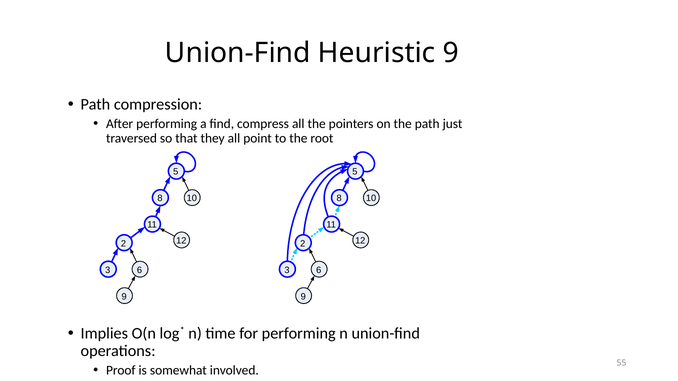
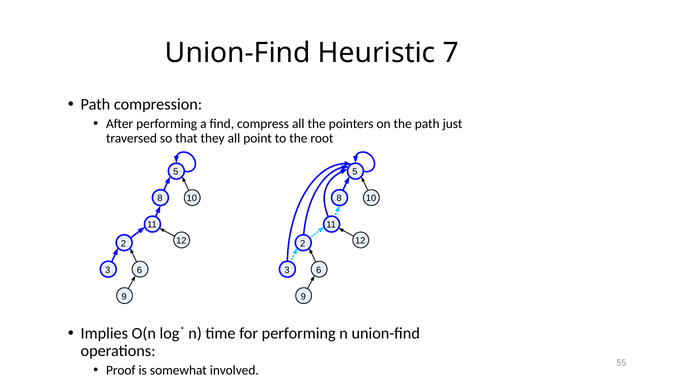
Heuristic 9: 9 -> 7
